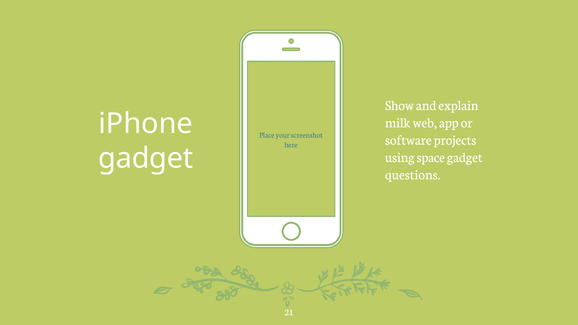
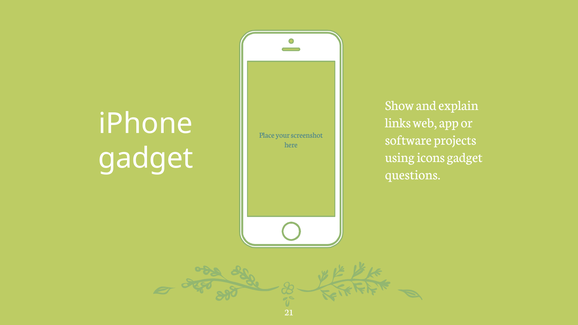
milk: milk -> links
space: space -> icons
